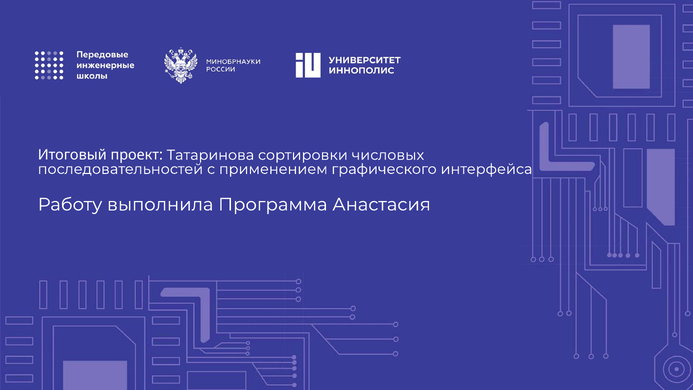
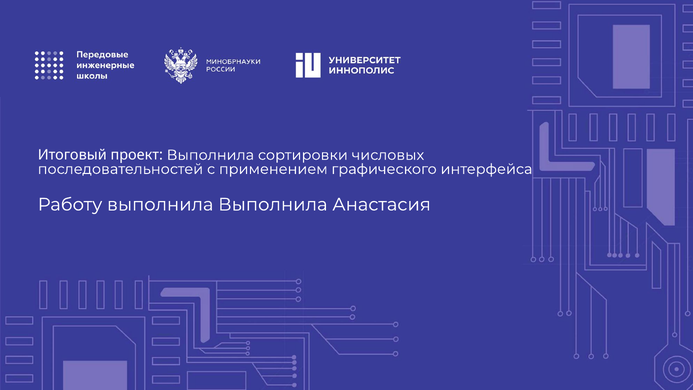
проект Татаринова: Татаринова -> Выполнила
выполнила Программа: Программа -> Выполнила
